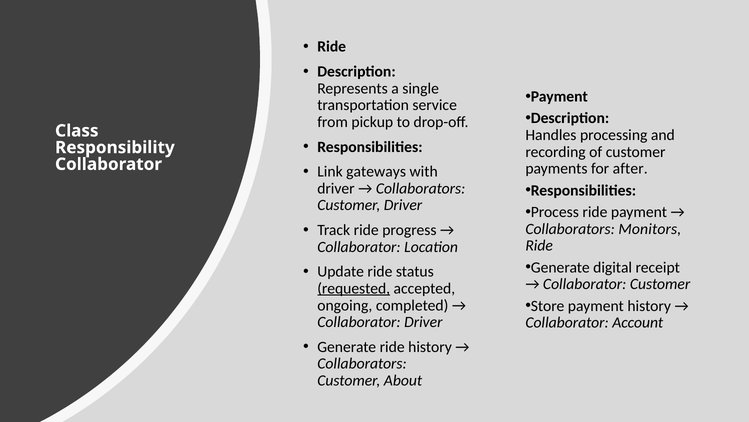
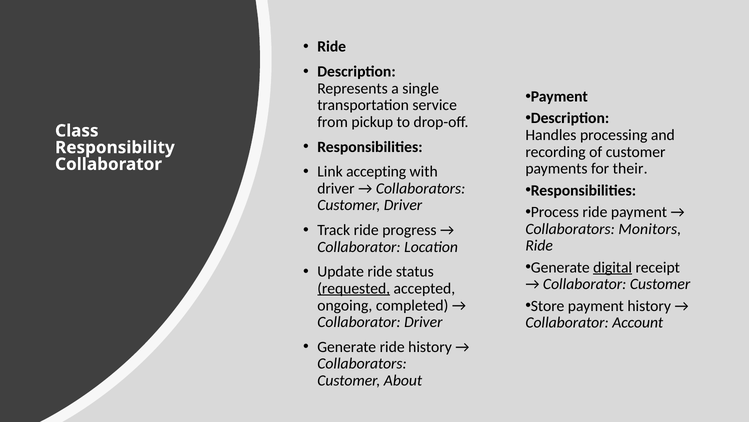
after: after -> their
gateways: gateways -> accepting
digital underline: none -> present
